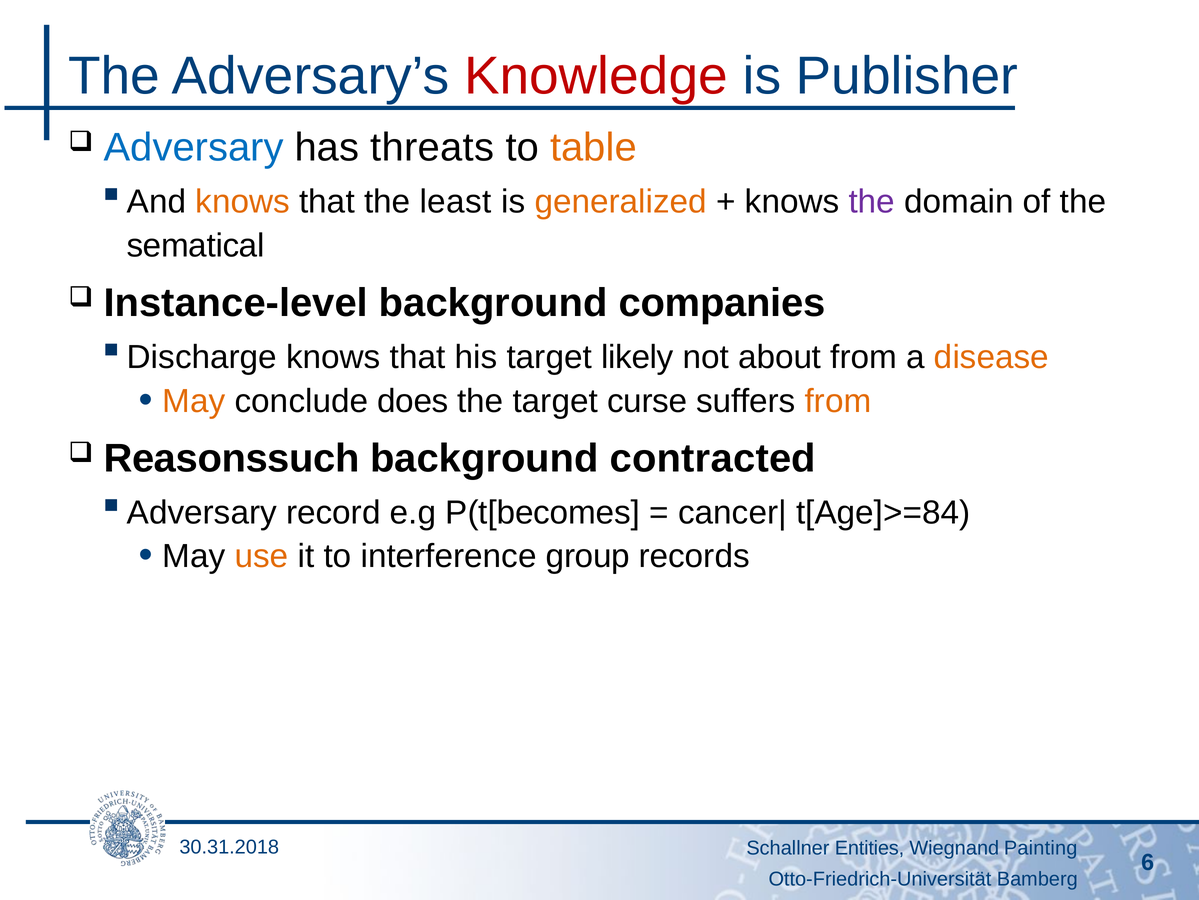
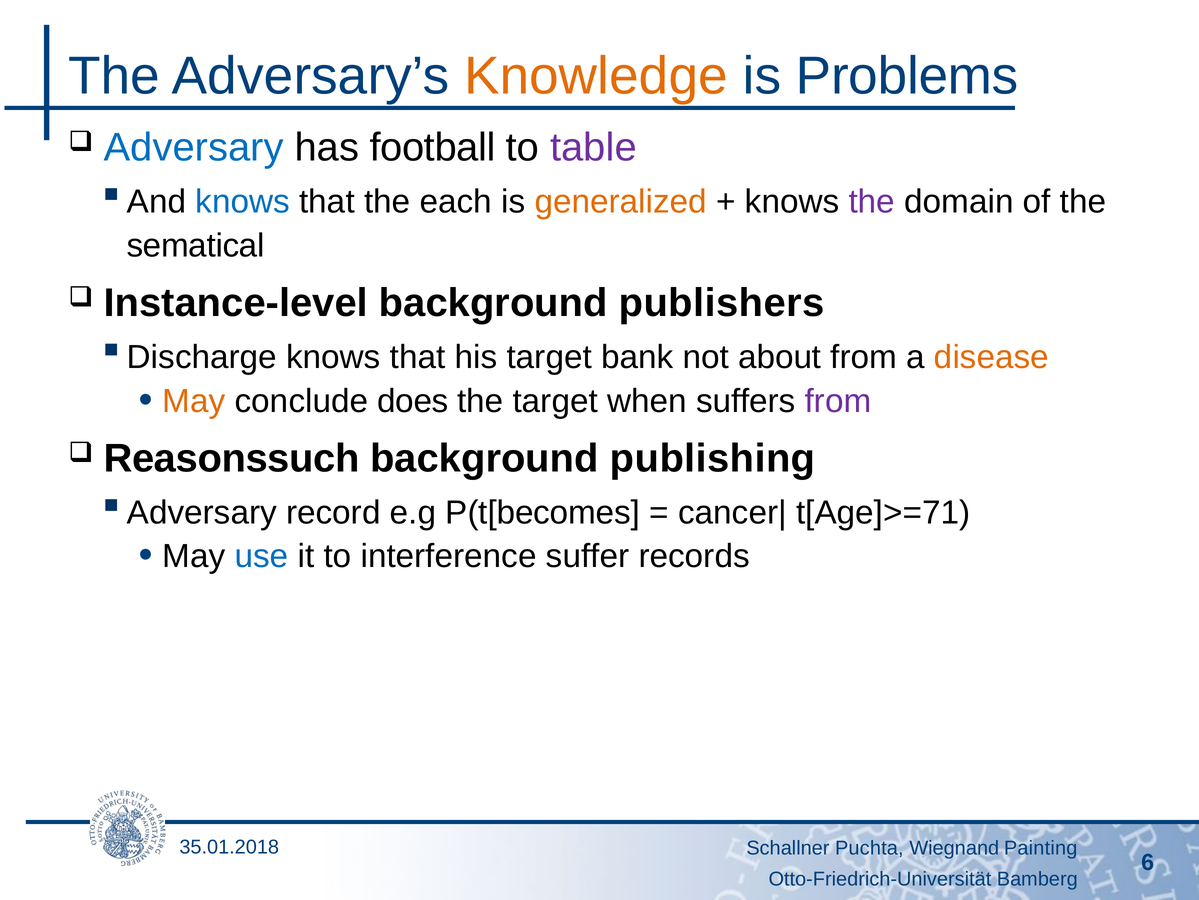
Knowledge colour: red -> orange
Publisher: Publisher -> Problems
threats: threats -> football
table colour: orange -> purple
knows at (243, 202) colour: orange -> blue
least: least -> each
companies: companies -> publishers
likely: likely -> bank
curse: curse -> when
from at (838, 401) colour: orange -> purple
contracted: contracted -> publishing
t[Age]>=84: t[Age]>=84 -> t[Age]>=71
use colour: orange -> blue
group: group -> suffer
30.31.2018: 30.31.2018 -> 35.01.2018
Entities: Entities -> Puchta
